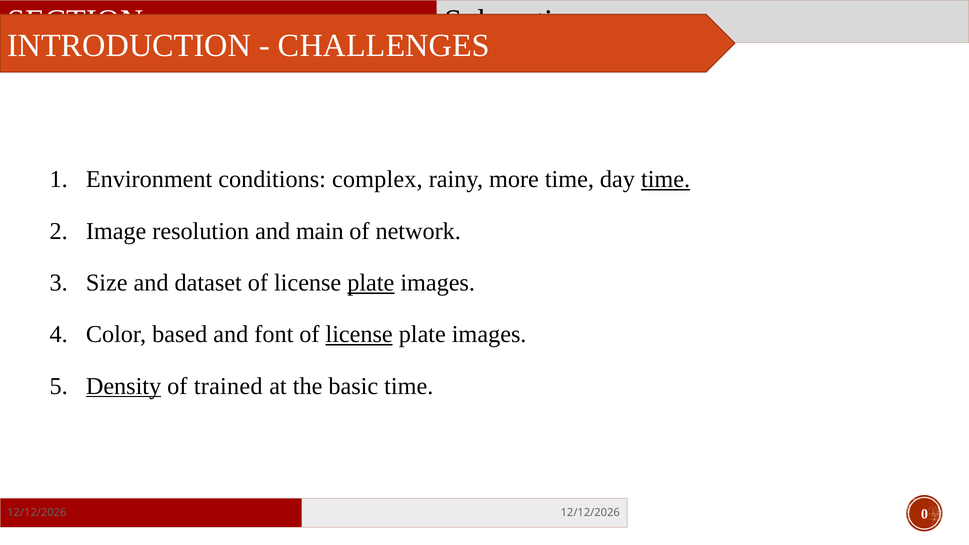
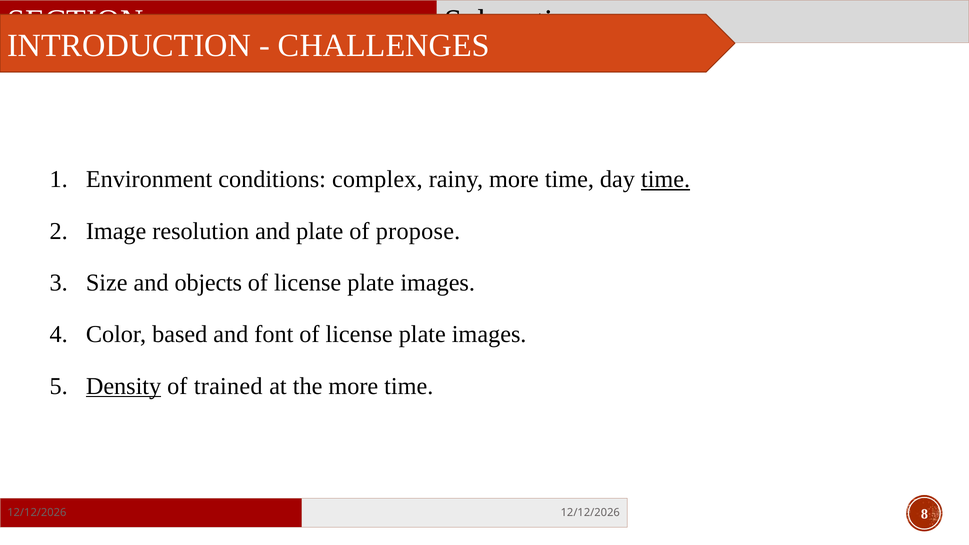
and main: main -> plate
network: network -> propose
dataset: dataset -> objects
plate at (371, 283) underline: present -> none
license at (359, 334) underline: present -> none
the basic: basic -> more
0: 0 -> 8
